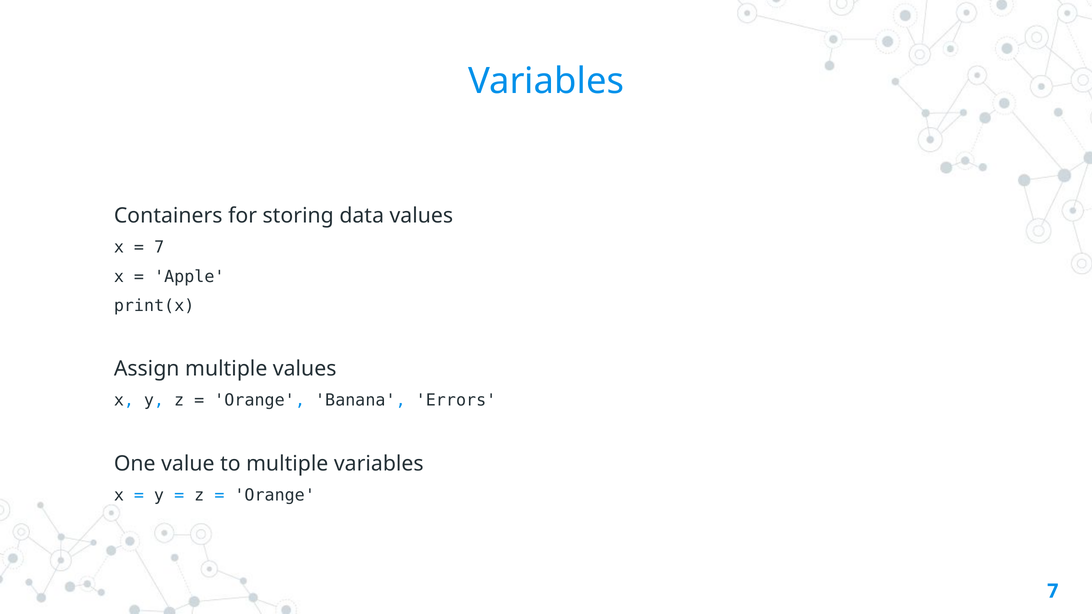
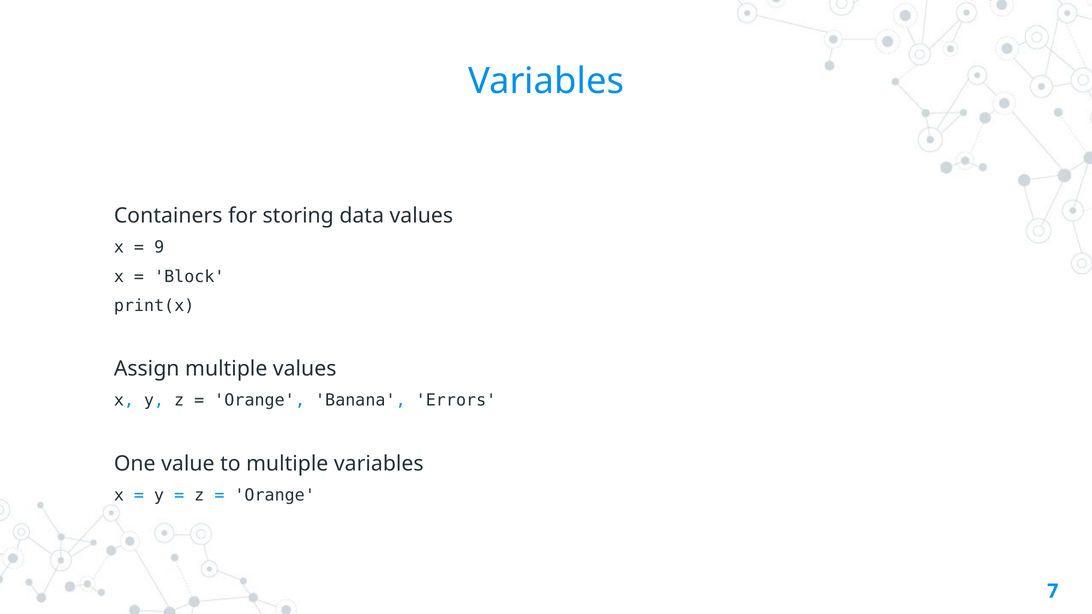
7 at (159, 248): 7 -> 9
Apple: Apple -> Block
